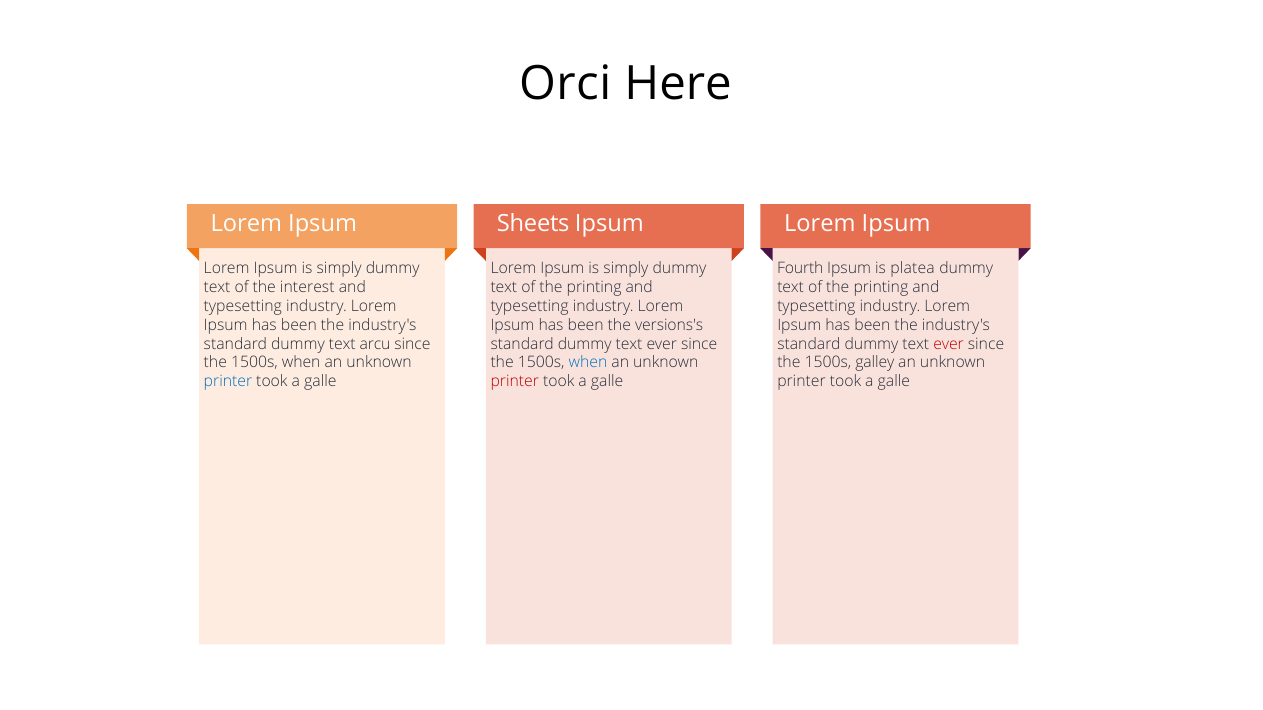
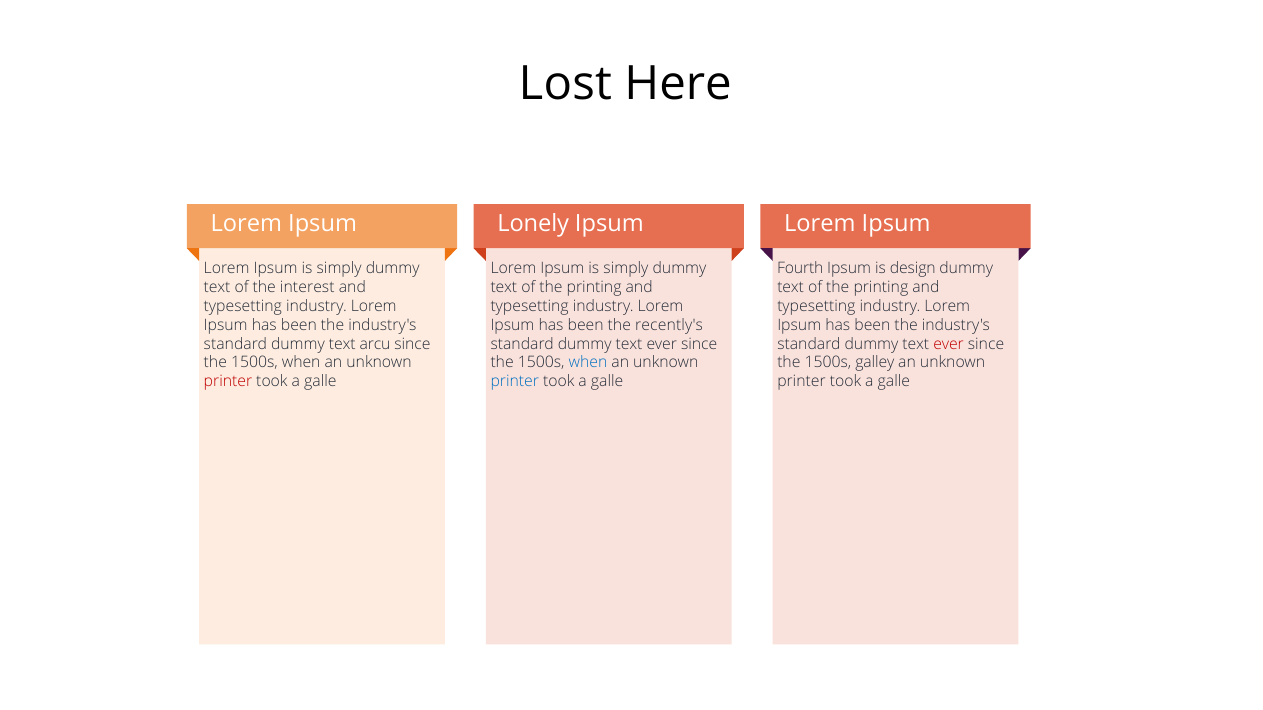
Orci: Orci -> Lost
Sheets: Sheets -> Lonely
platea: platea -> design
versions's: versions's -> recently's
printer at (228, 382) colour: blue -> red
printer at (515, 382) colour: red -> blue
